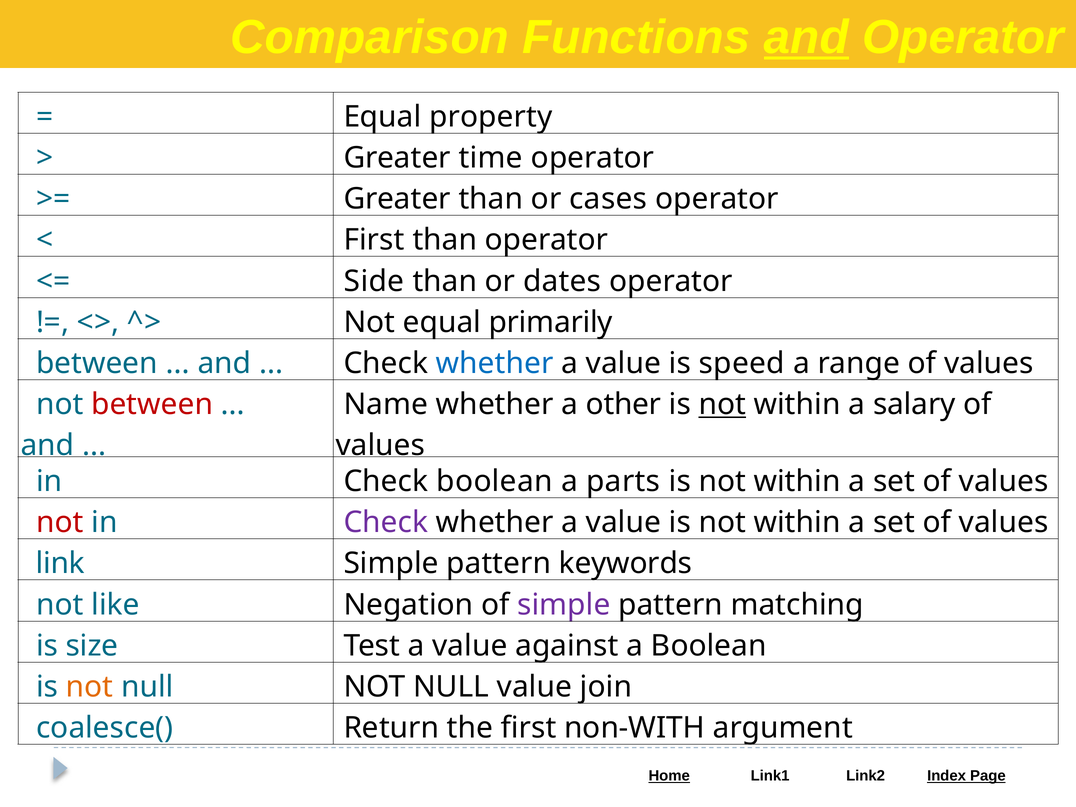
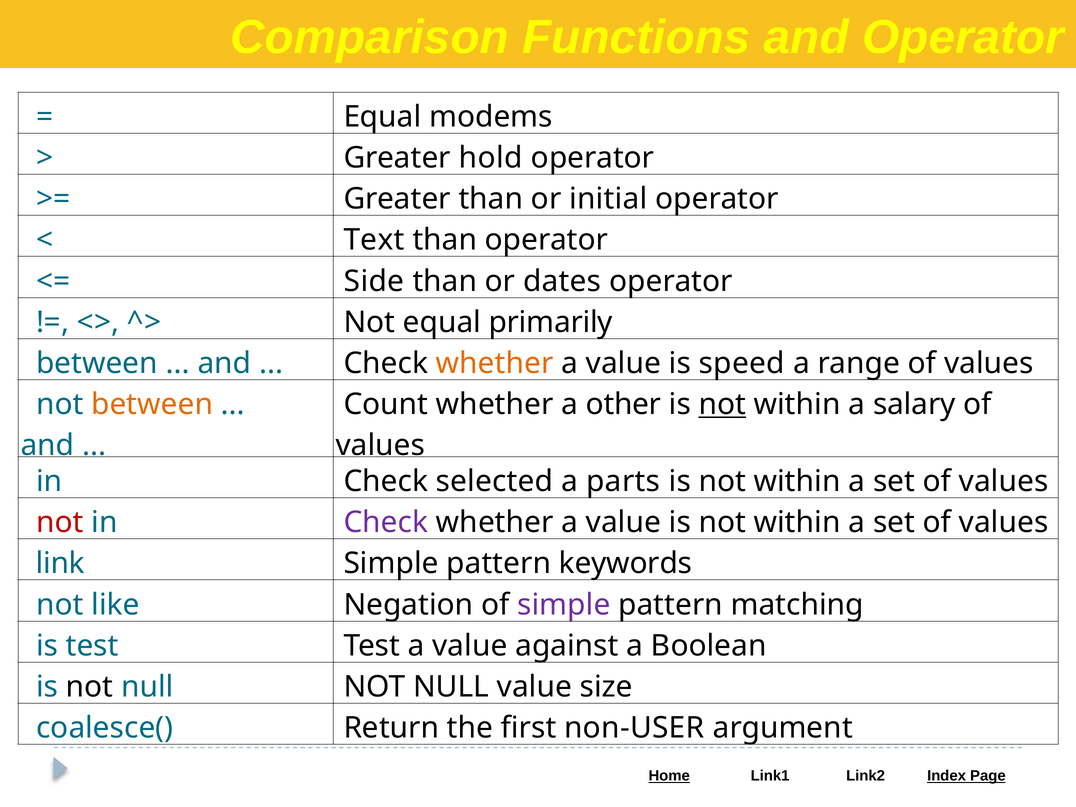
and at (806, 37) underline: present -> none
property: property -> modems
time: time -> hold
cases: cases -> initial
First at (374, 240): First -> Text
whether at (495, 363) colour: blue -> orange
between at (152, 404) colour: red -> orange
Name: Name -> Count
Check boolean: boolean -> selected
is size: size -> test
not at (89, 687) colour: orange -> black
join: join -> size
non-WITH: non-WITH -> non-USER
